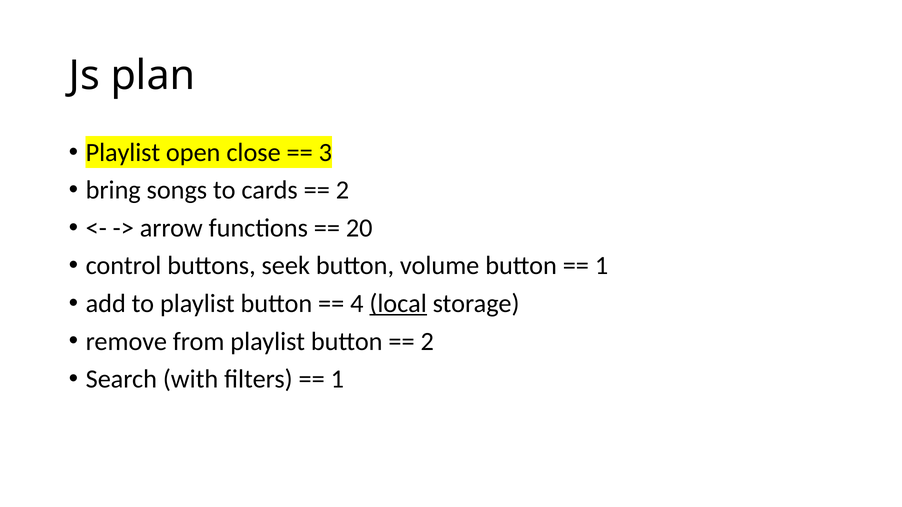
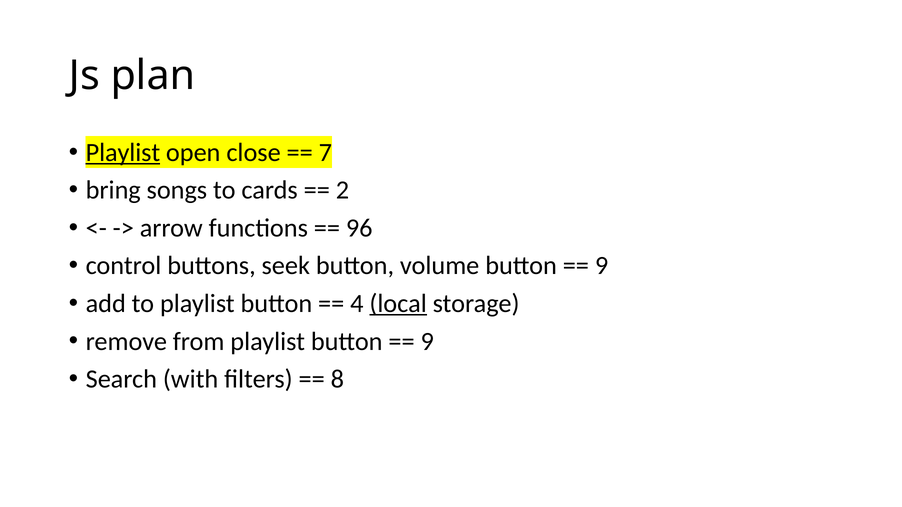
Playlist at (123, 153) underline: none -> present
3: 3 -> 7
20: 20 -> 96
1 at (602, 266): 1 -> 9
2 at (427, 342): 2 -> 9
1 at (337, 379): 1 -> 8
